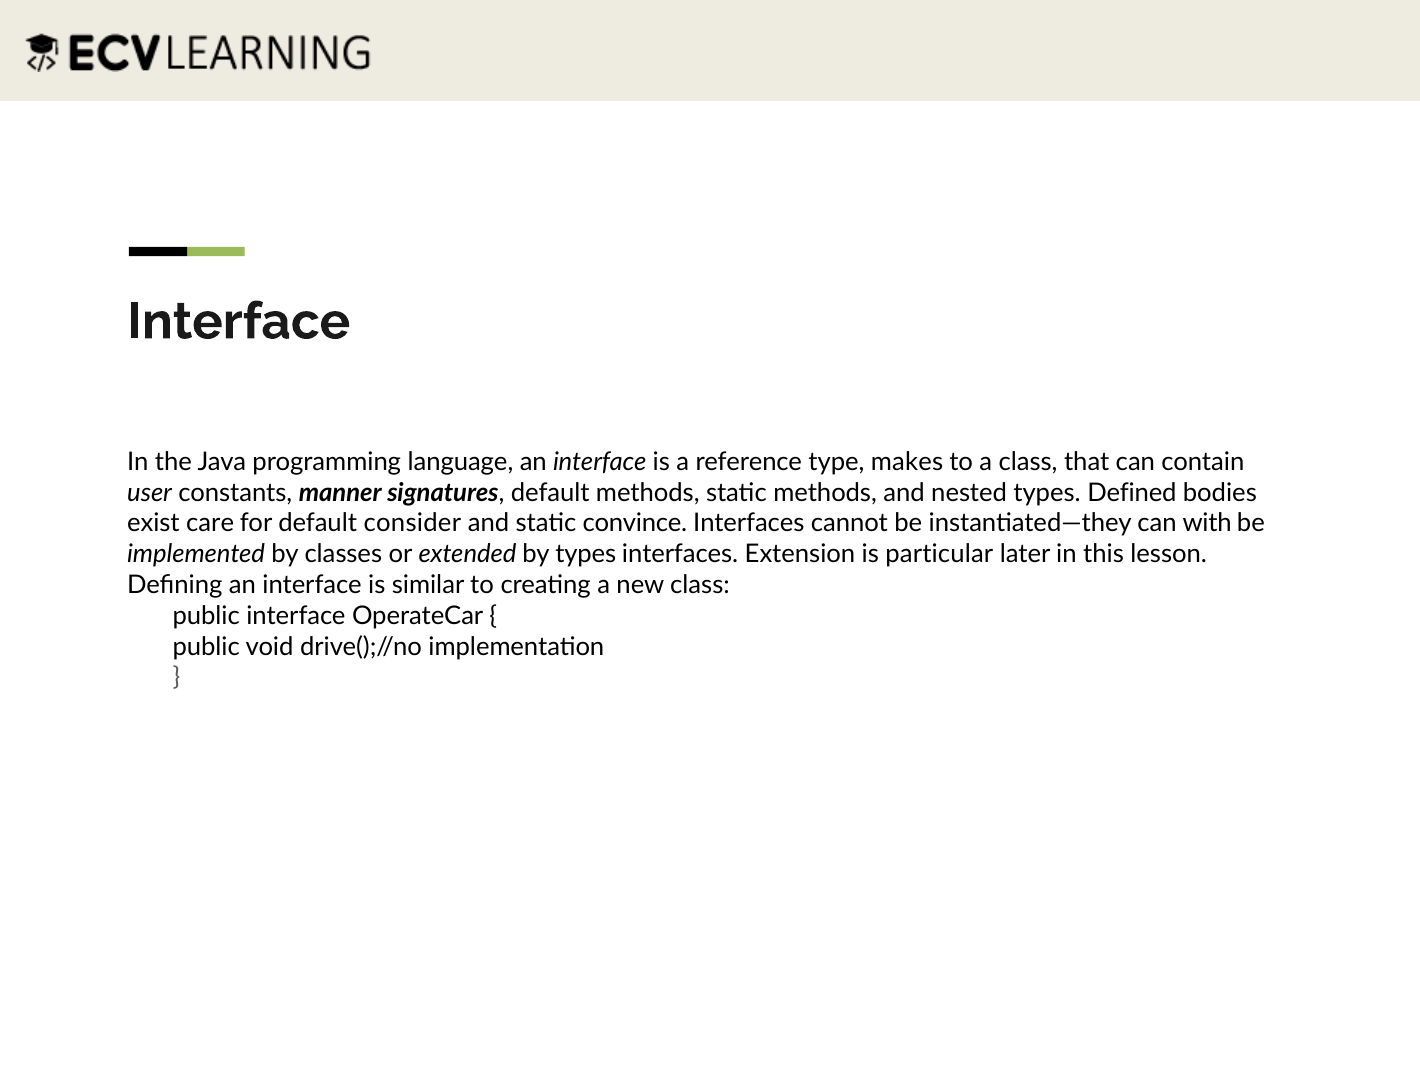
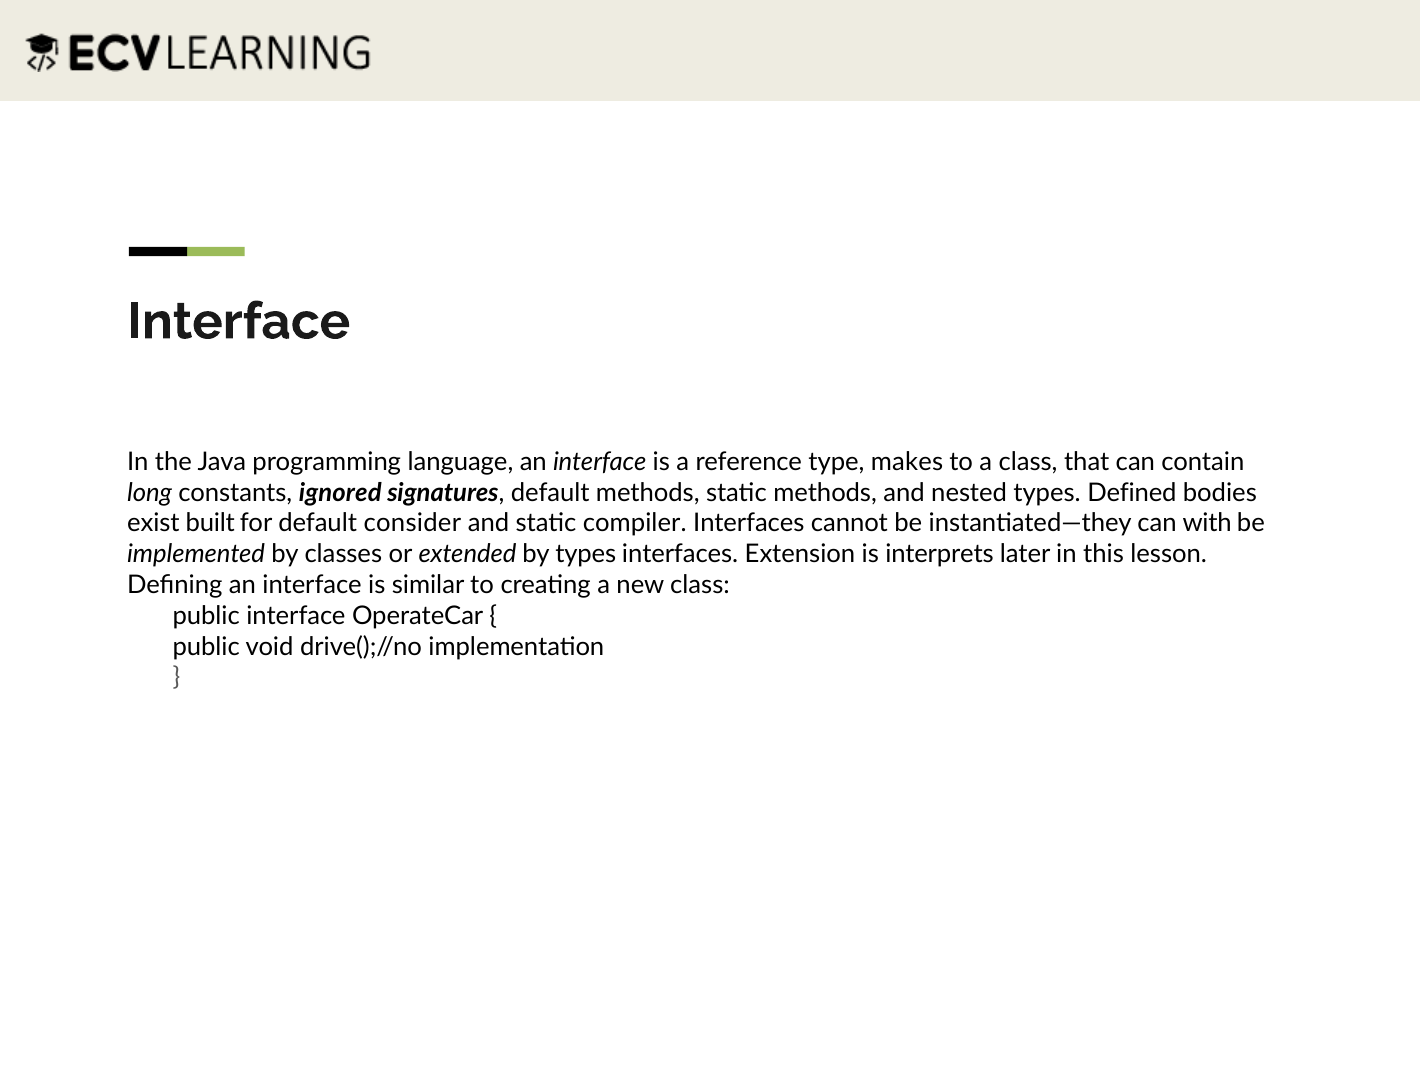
user: user -> long
manner: manner -> ignored
care: care -> built
convince: convince -> compiler
particular: particular -> interprets
